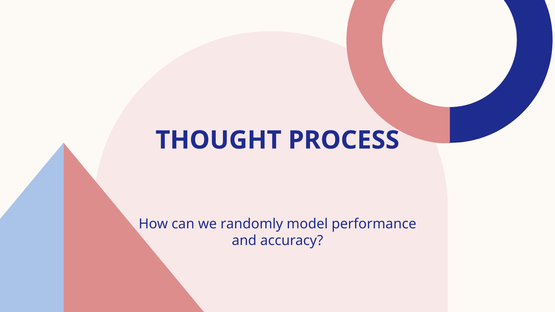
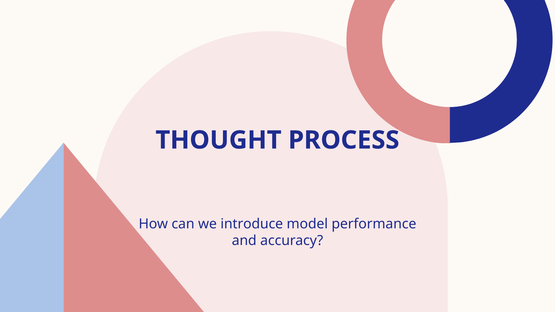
randomly: randomly -> introduce
